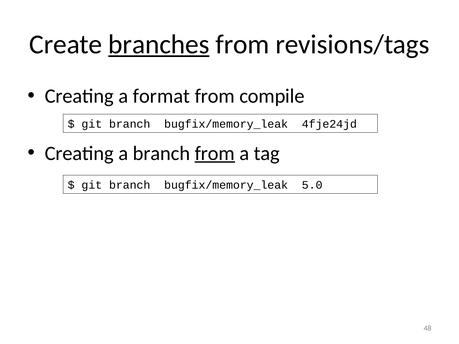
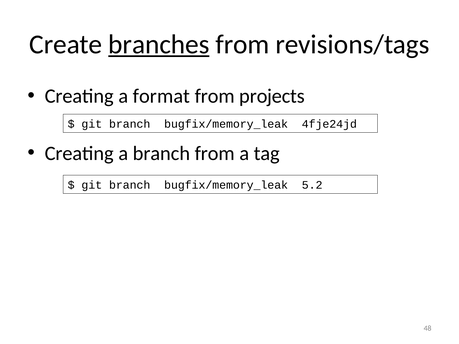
compile: compile -> projects
from at (215, 153) underline: present -> none
5.0: 5.0 -> 5.2
